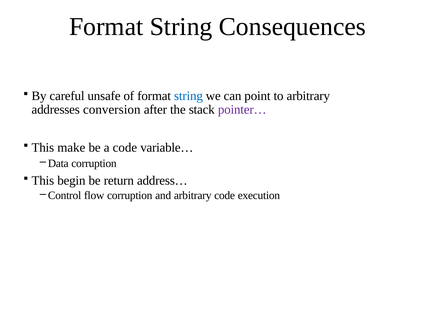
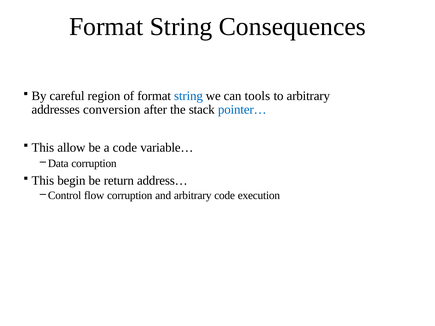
unsafe: unsafe -> region
point: point -> tools
pointer… colour: purple -> blue
make: make -> allow
